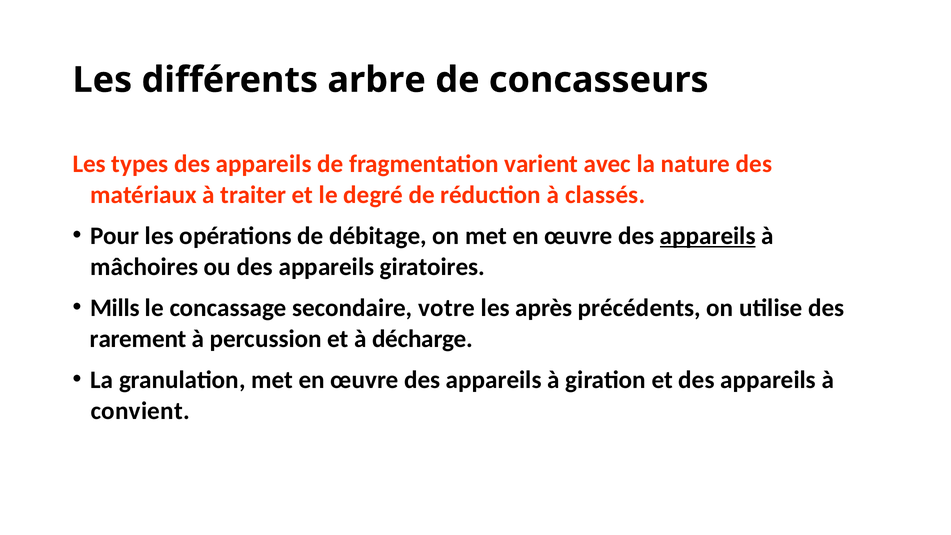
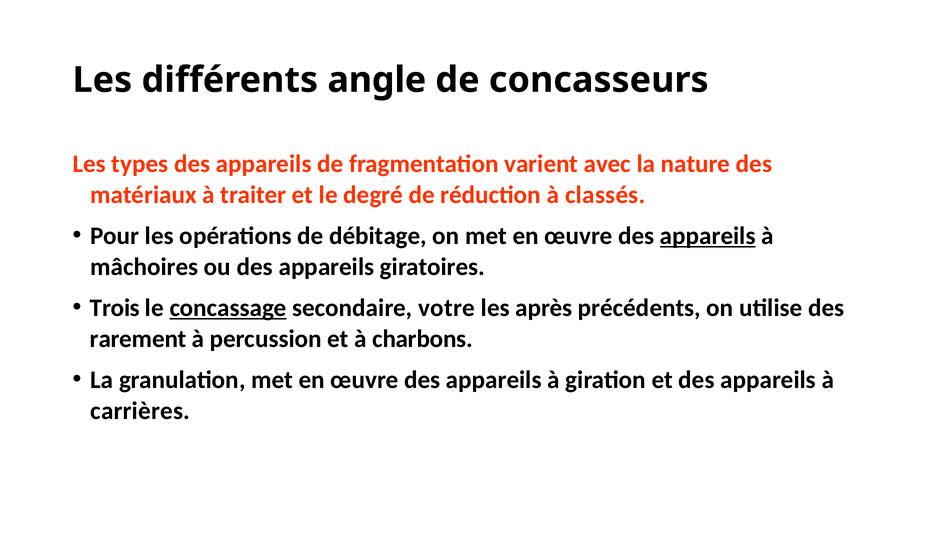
arbre: arbre -> angle
Mills: Mills -> Trois
concassage underline: none -> present
décharge: décharge -> charbons
convient: convient -> carrières
